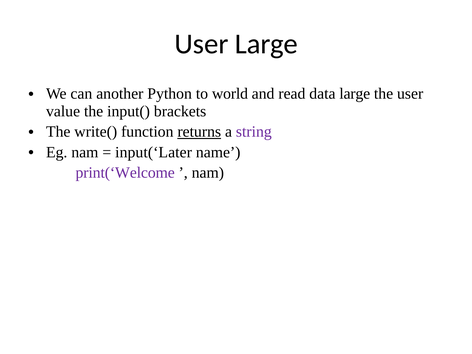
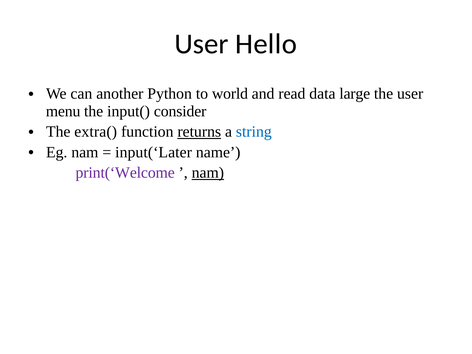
User Large: Large -> Hello
value: value -> menu
brackets: brackets -> consider
write(: write( -> extra(
string colour: purple -> blue
nam at (208, 173) underline: none -> present
